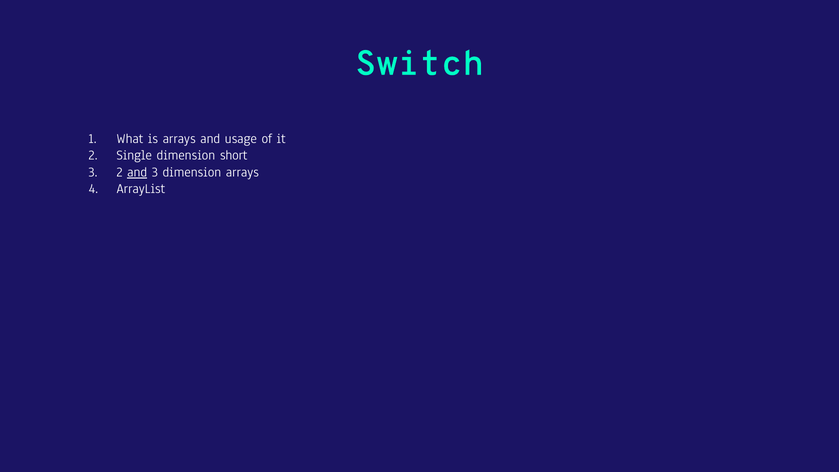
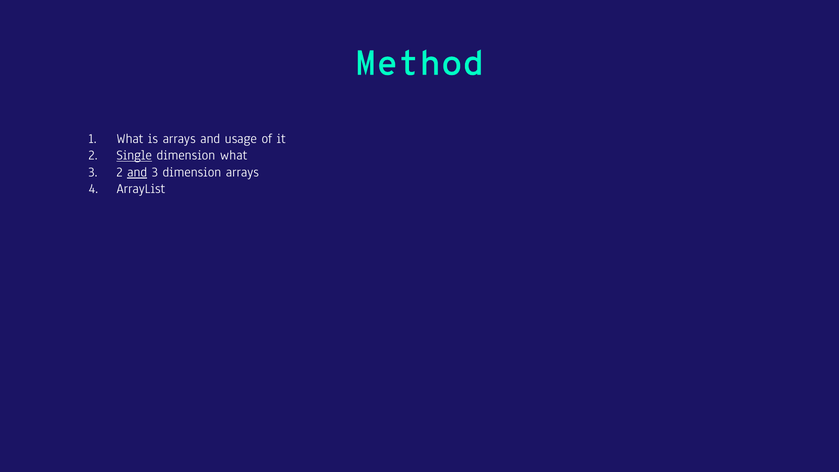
Switch: Switch -> Method
Single underline: none -> present
dimension short: short -> what
